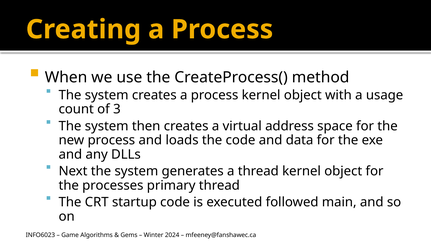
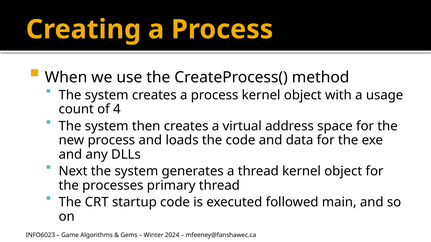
3: 3 -> 4
